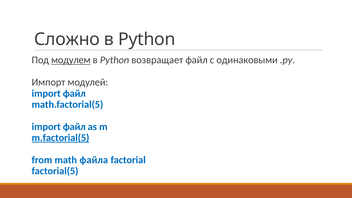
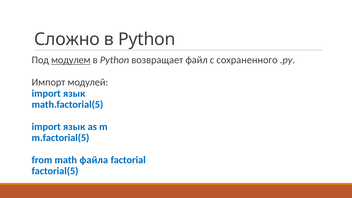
одинаковыми: одинаковыми -> сохраненного
файл at (74, 93): файл -> язык
файл at (74, 127): файл -> язык
m.factorial(5 underline: present -> none
